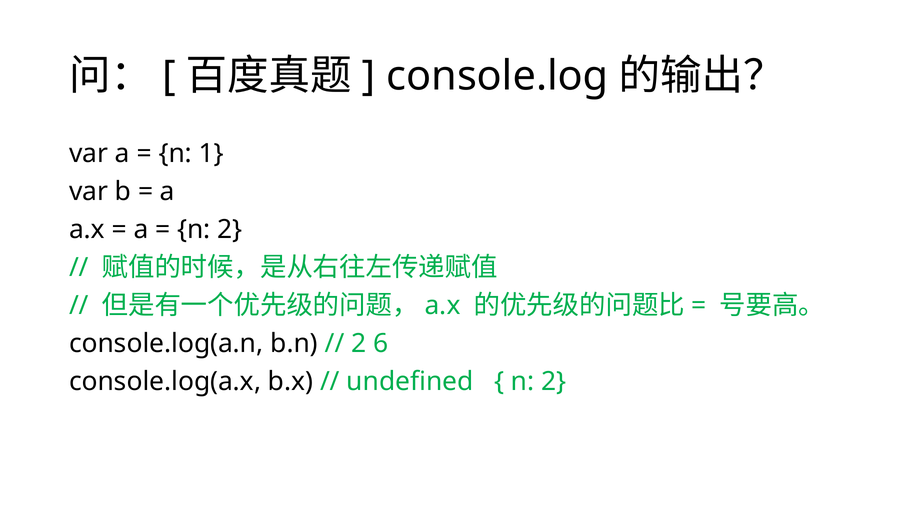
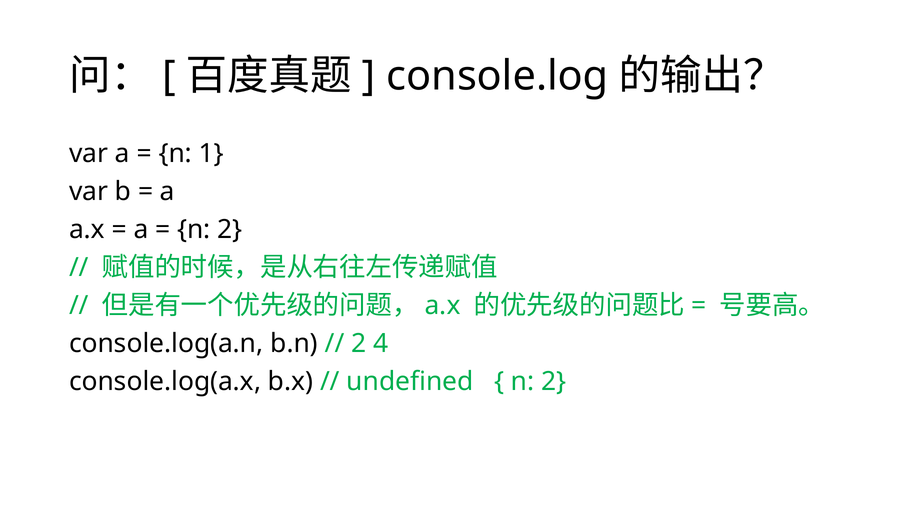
6: 6 -> 4
